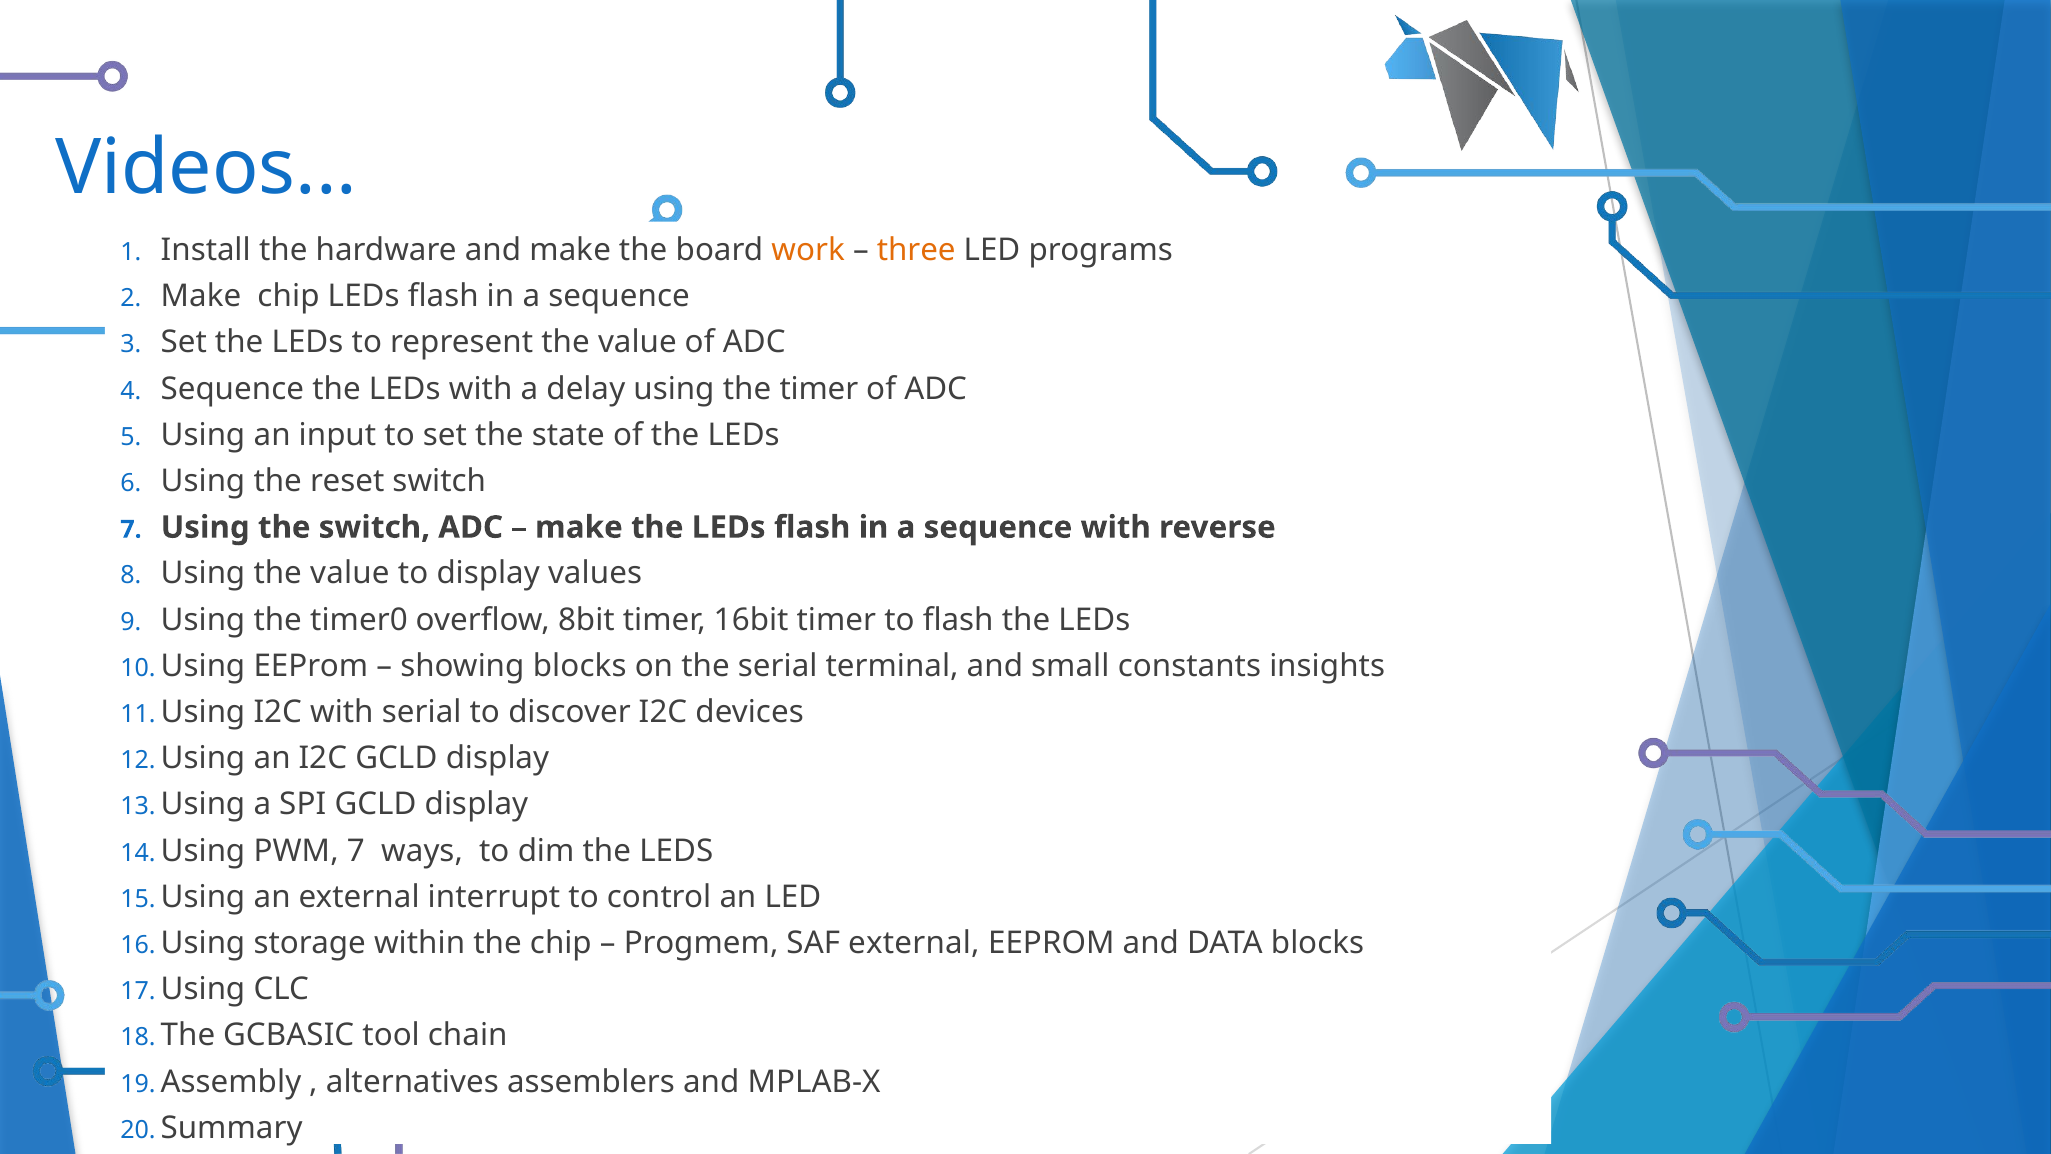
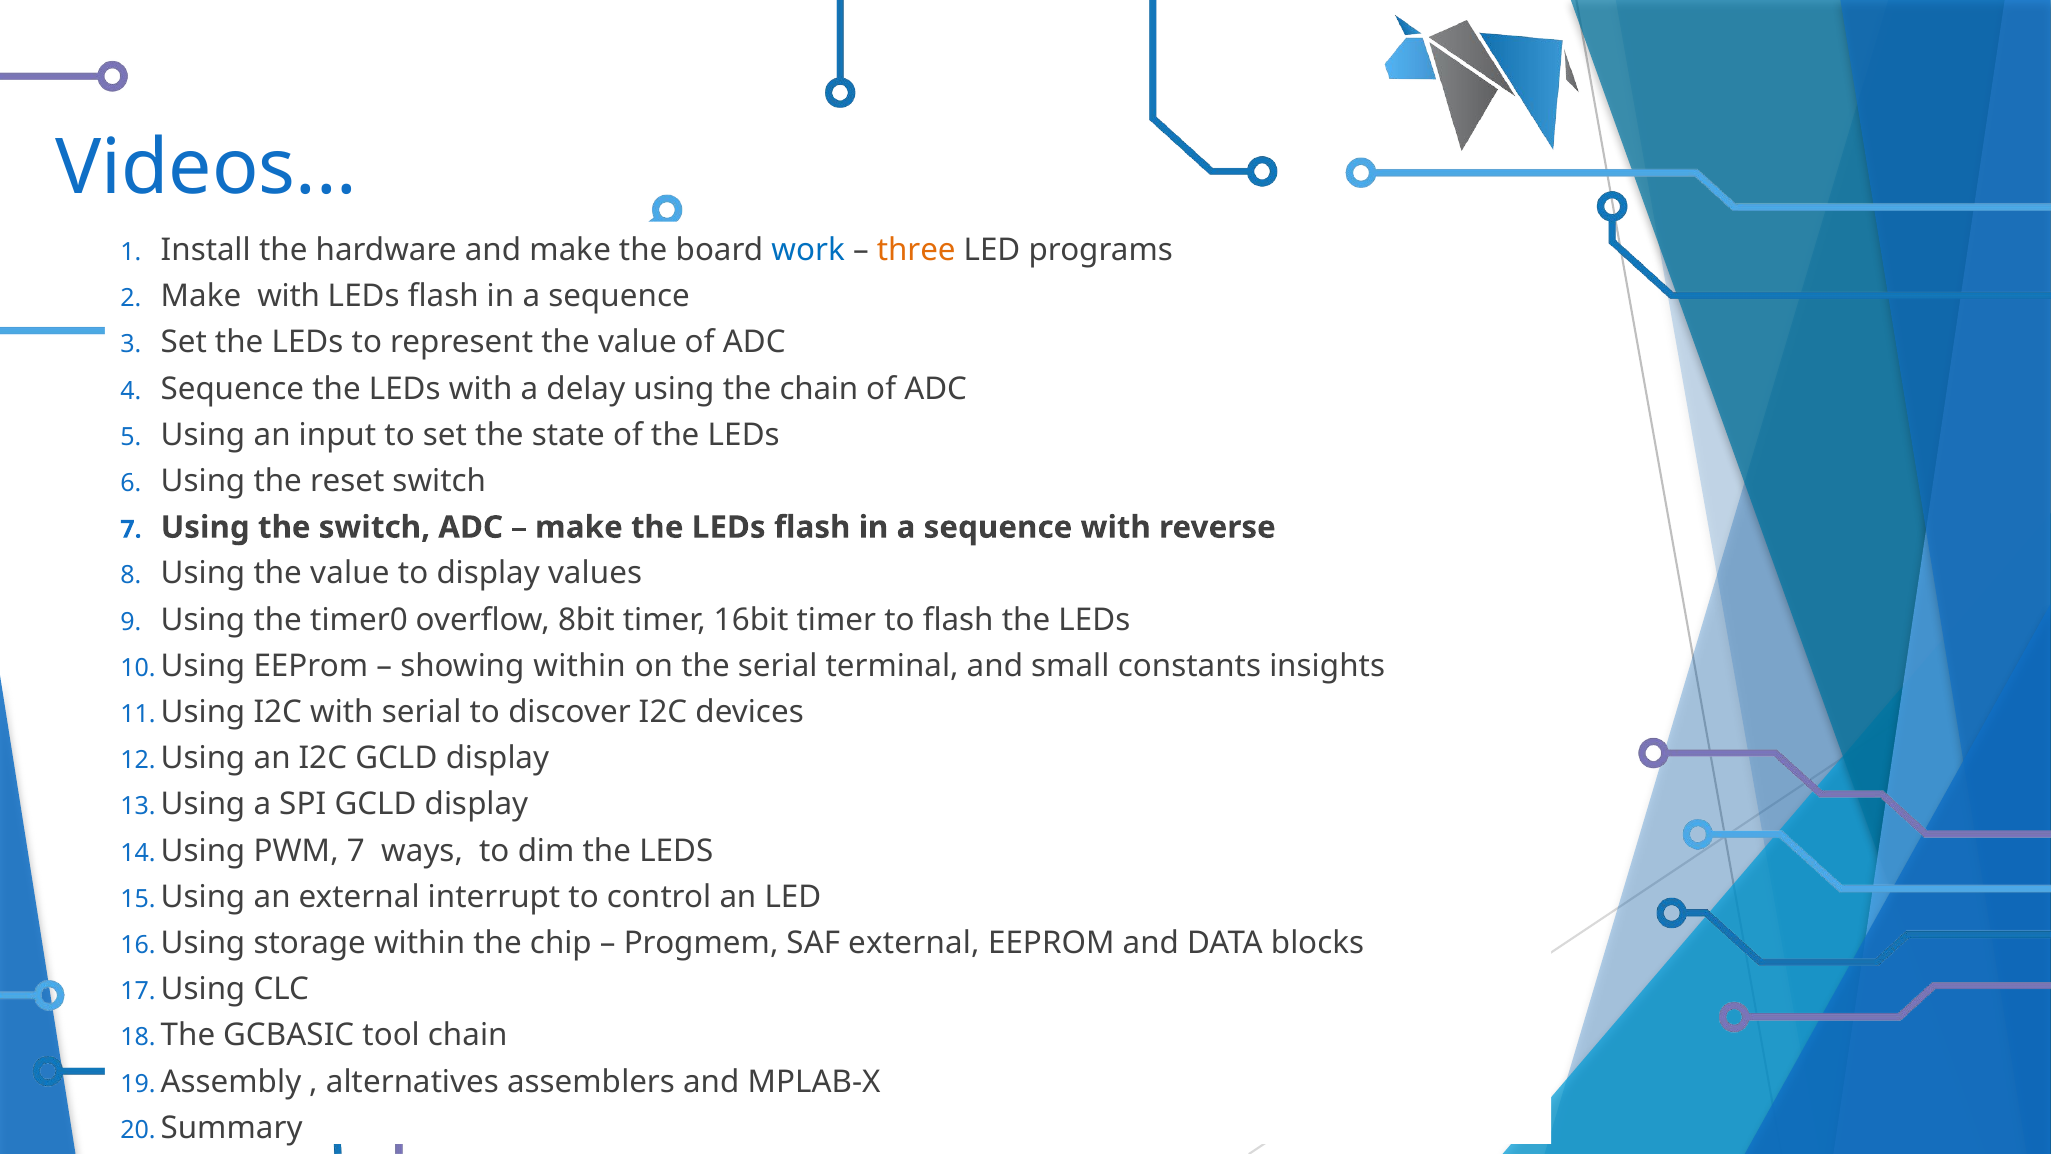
work colour: orange -> blue
Make chip: chip -> with
the timer: timer -> chain
showing blocks: blocks -> within
